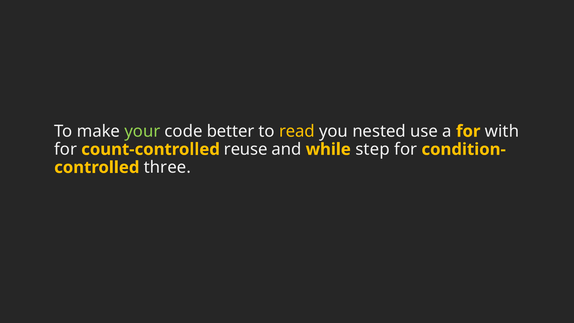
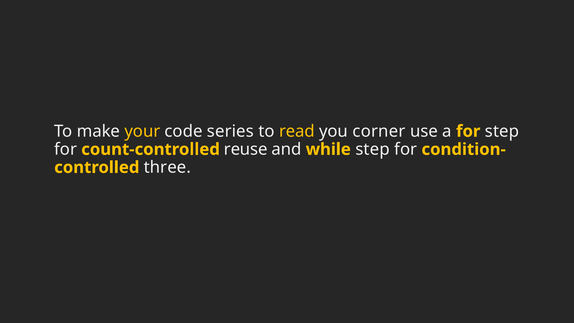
your colour: light green -> yellow
better: better -> series
nested: nested -> corner
for with: with -> step
